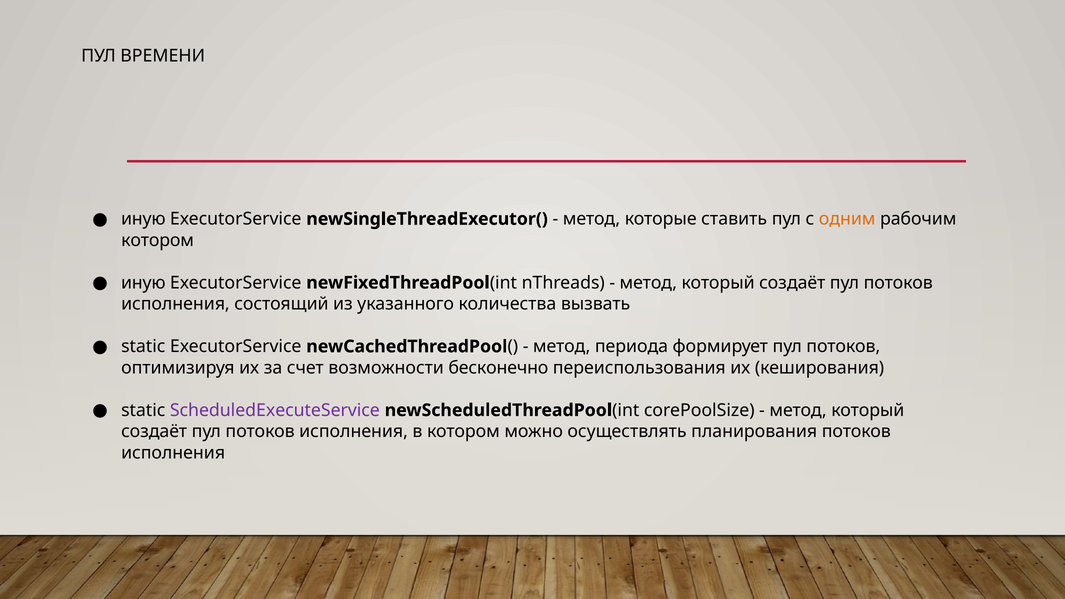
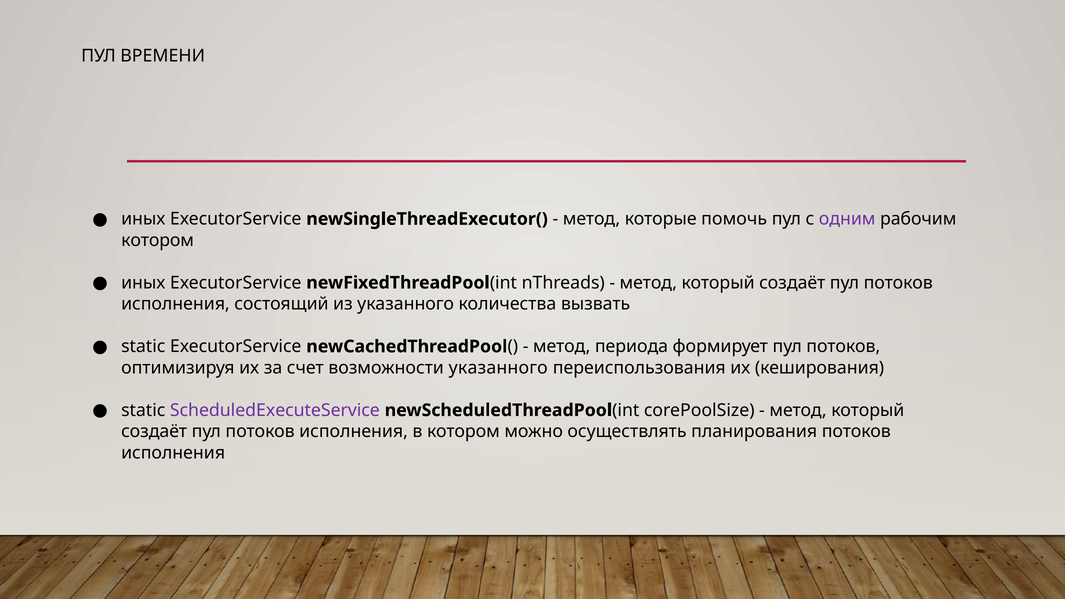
иную at (143, 219): иную -> иных
ставить: ставить -> помочь
одним colour: orange -> purple
иную at (143, 283): иную -> иных
возможности бесконечно: бесконечно -> указанного
